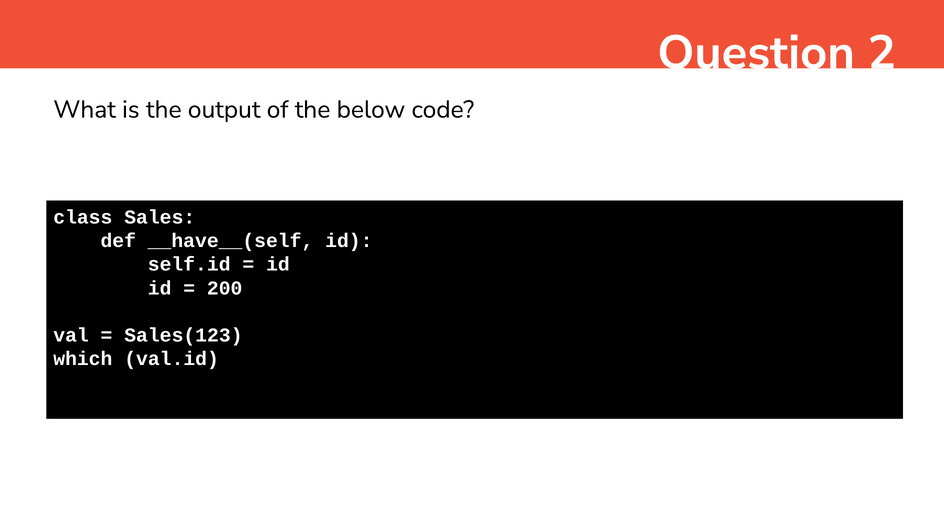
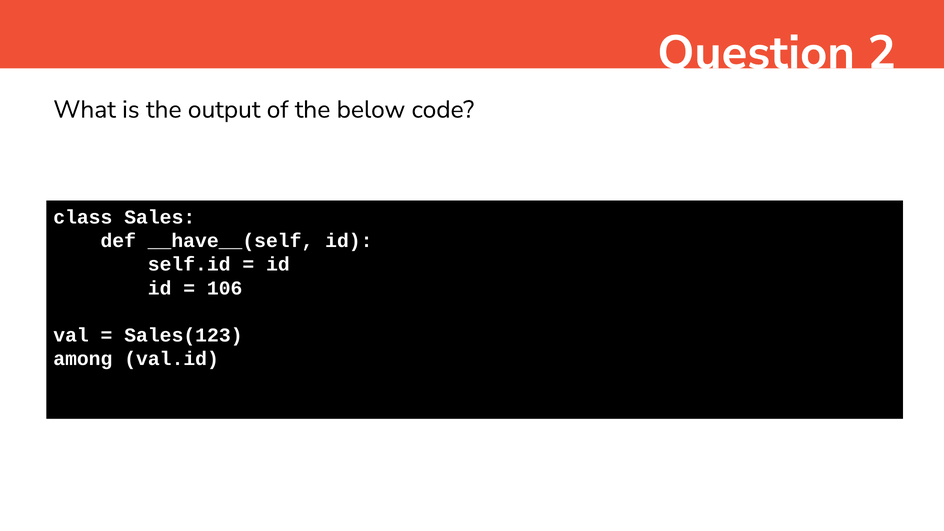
200: 200 -> 106
which: which -> among
